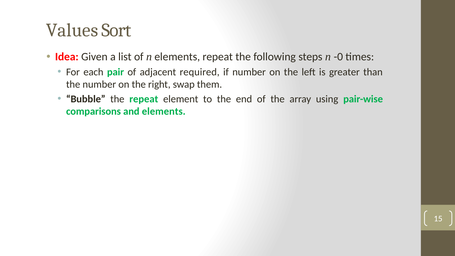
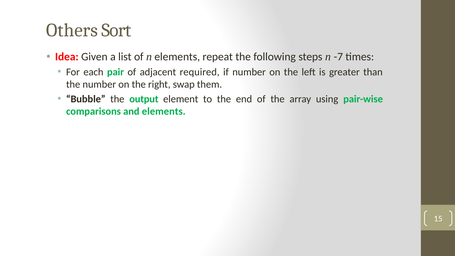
Values: Values -> Others
-0: -0 -> -7
the repeat: repeat -> output
